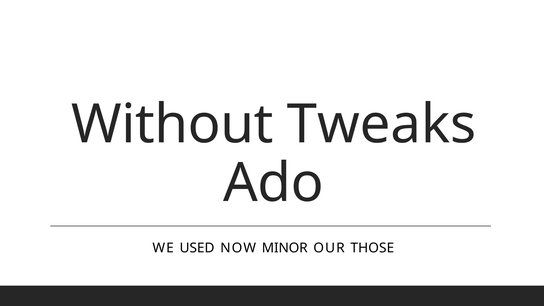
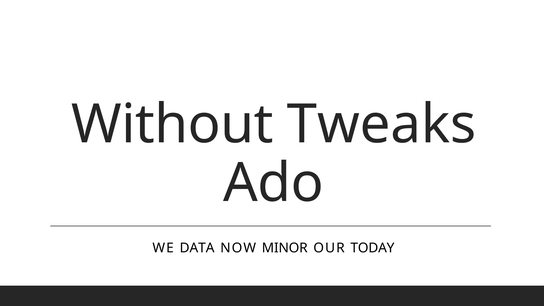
USED: USED -> DATA
THOSE: THOSE -> TODAY
